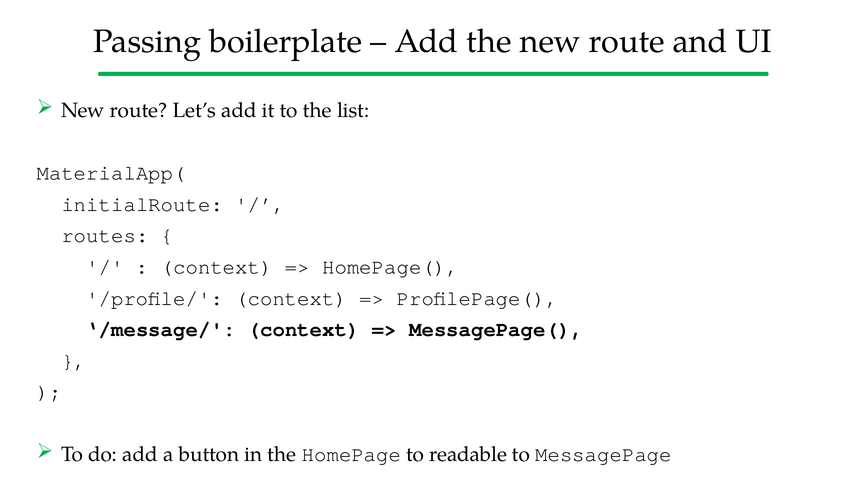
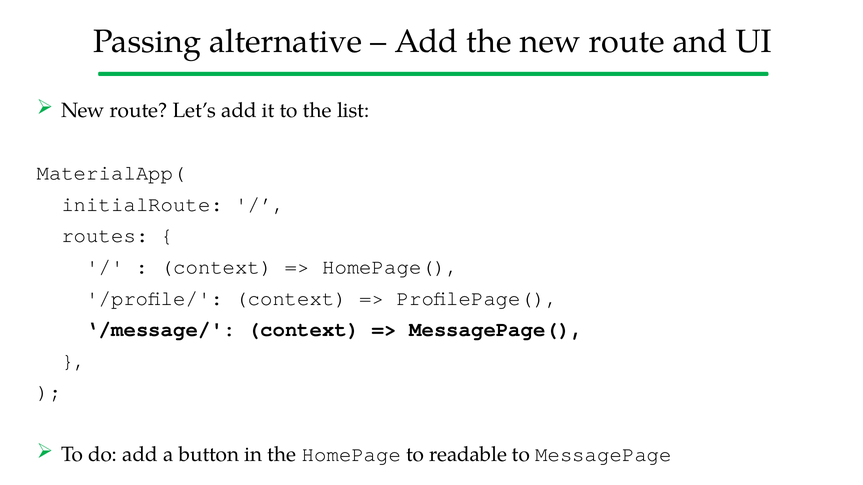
boilerplate: boilerplate -> alternative
